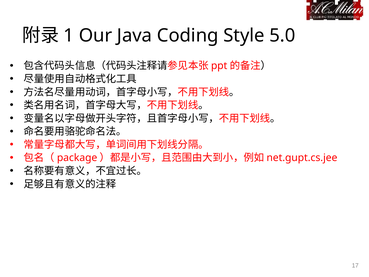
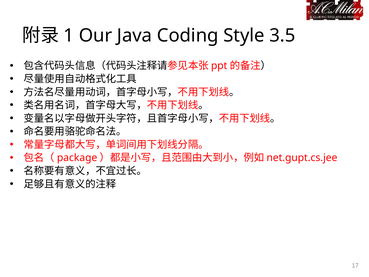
5.0: 5.0 -> 3.5
